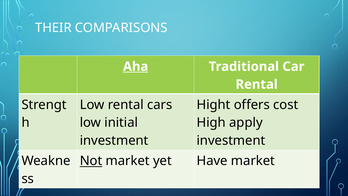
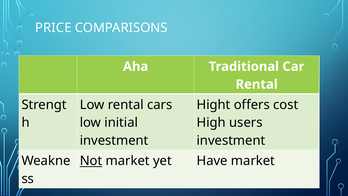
THEIR: THEIR -> PRICE
Aha underline: present -> none
apply: apply -> users
